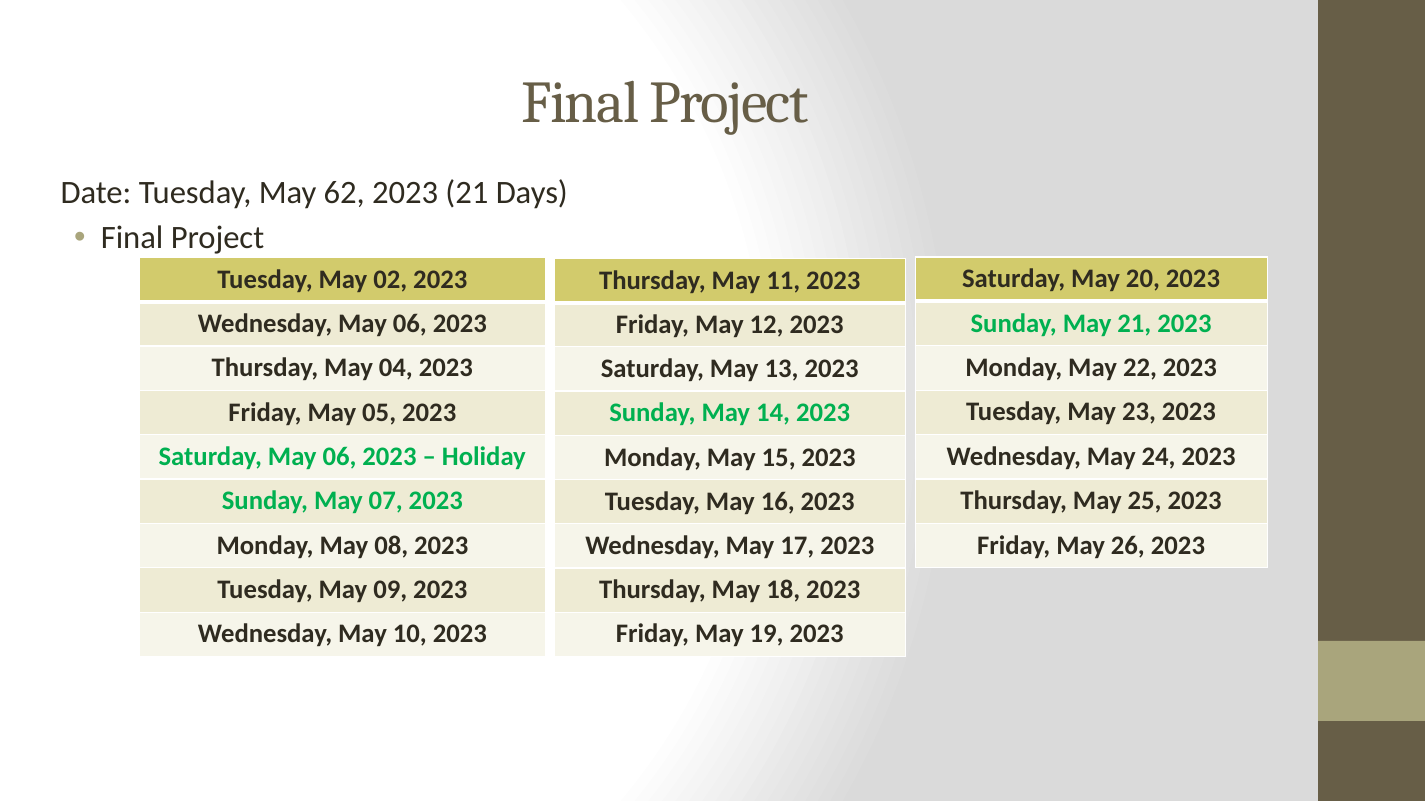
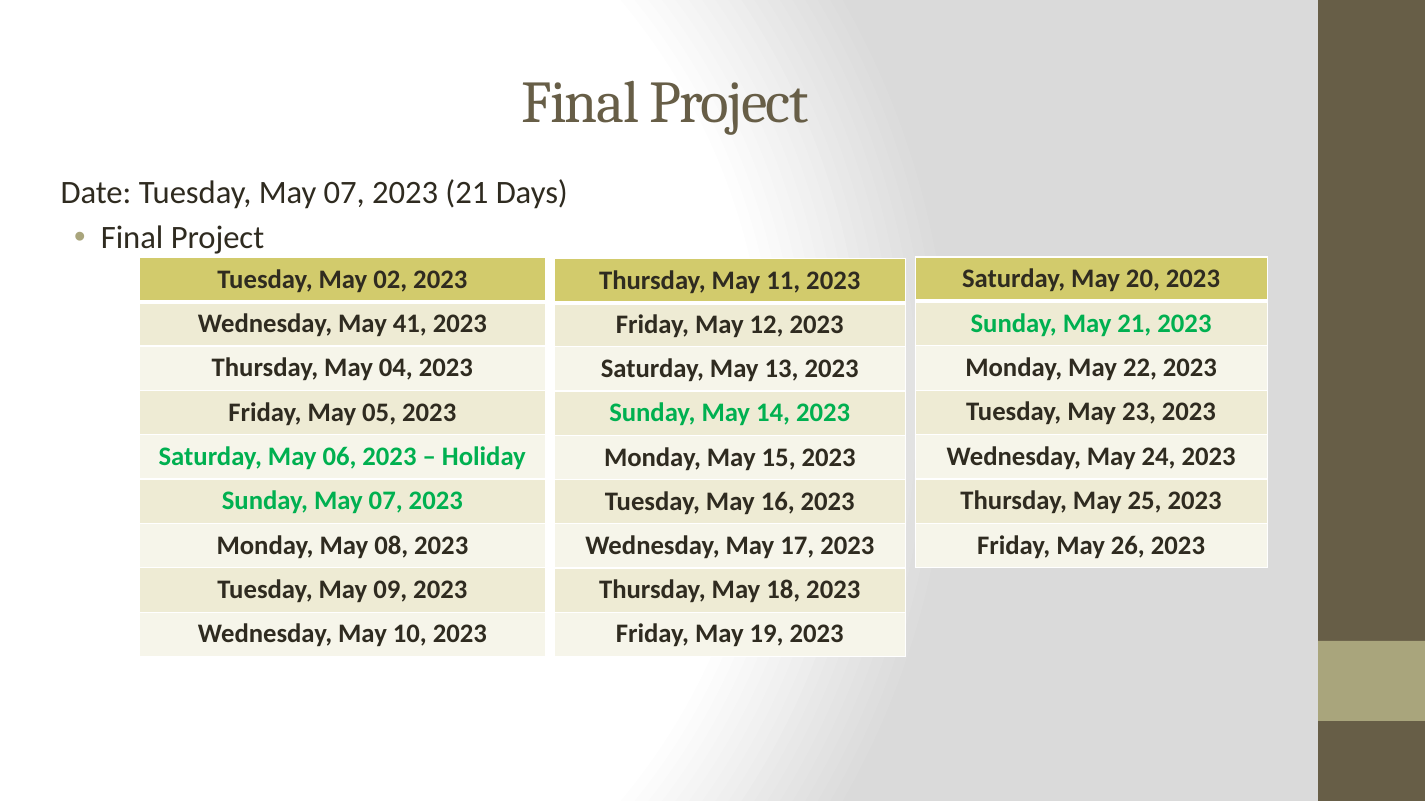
Tuesday May 62: 62 -> 07
Wednesday May 06: 06 -> 41
